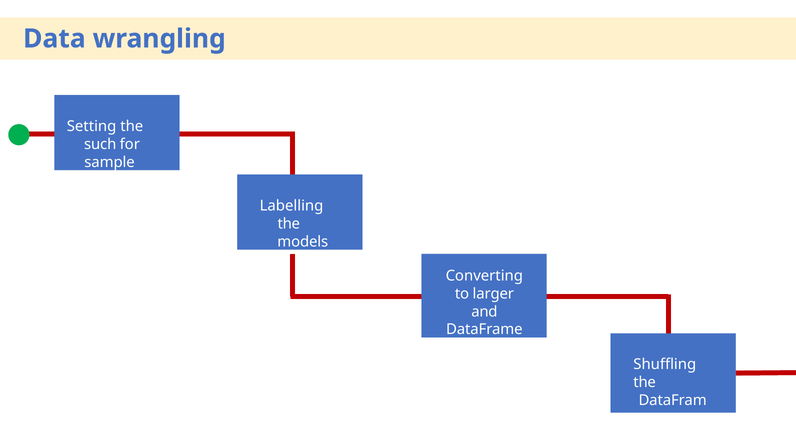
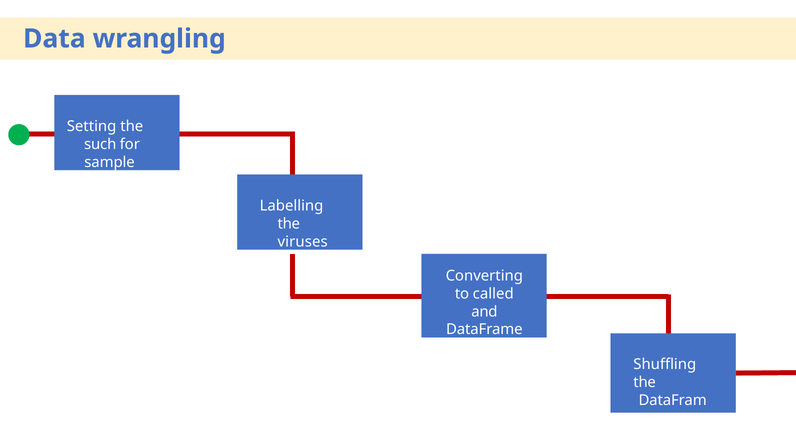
models: models -> viruses
larger: larger -> called
